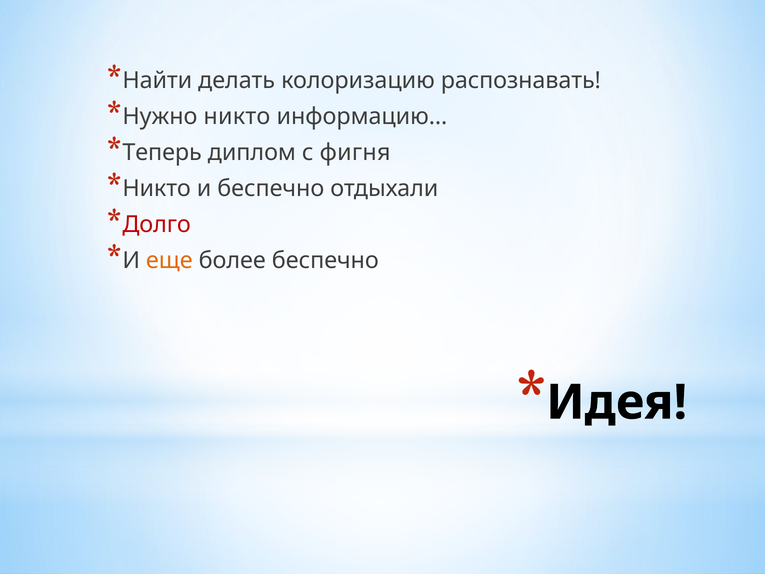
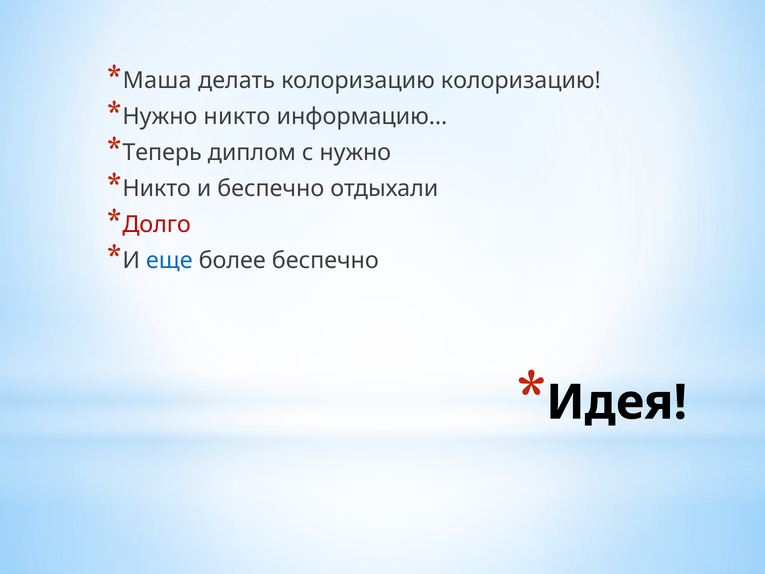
Найти: Найти -> Маша
колоризацию распознавать: распознавать -> колоризацию
с фигня: фигня -> нужно
еще colour: orange -> blue
